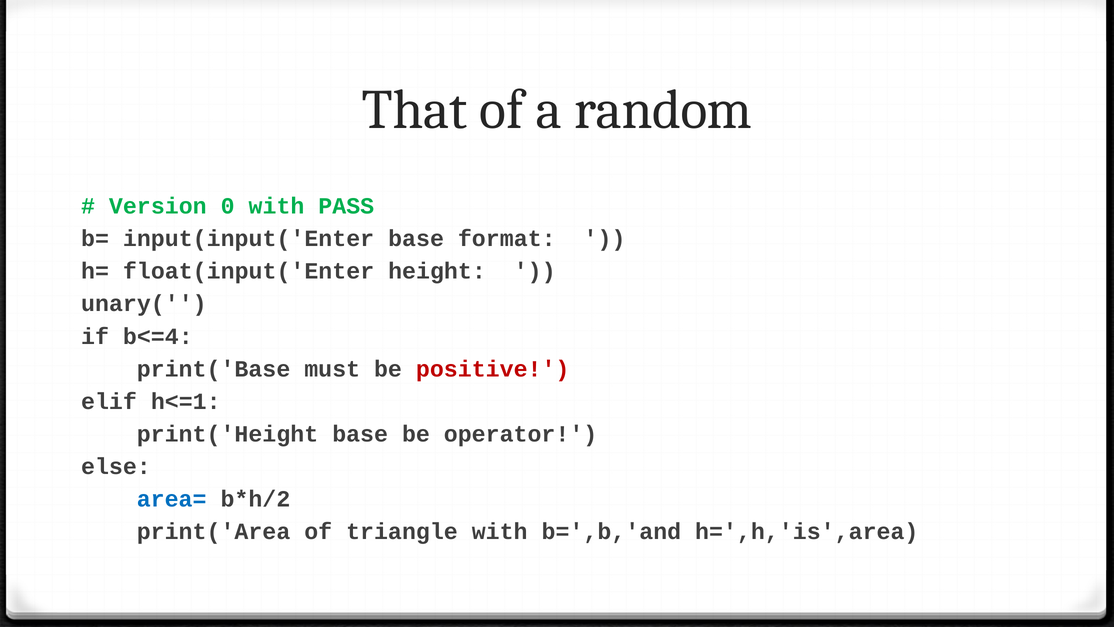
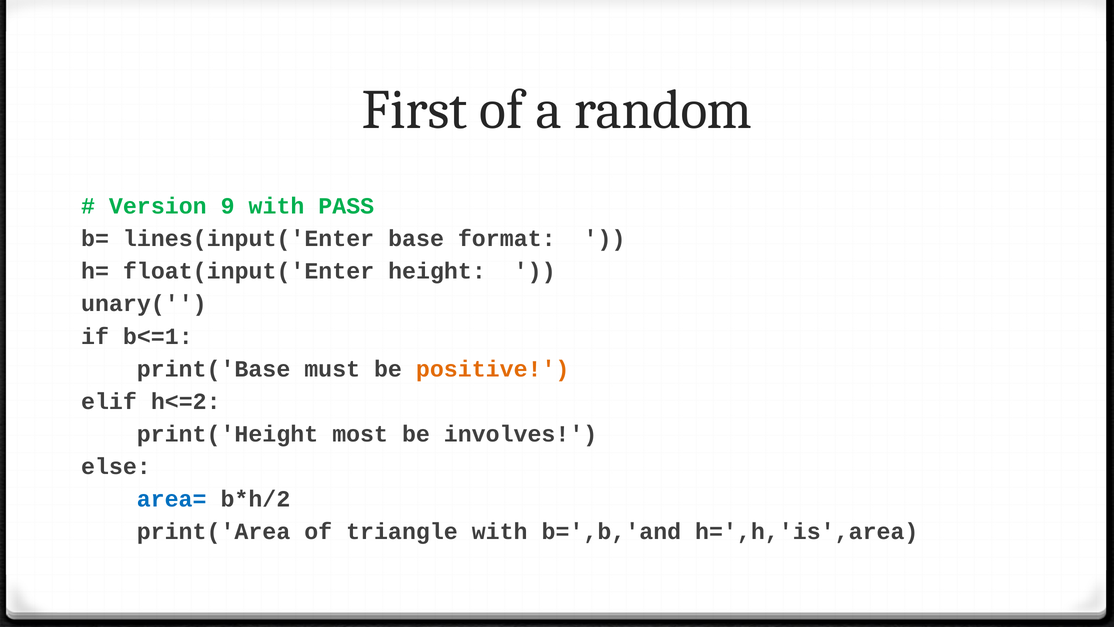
That: That -> First
0: 0 -> 9
input(input('Enter: input(input('Enter -> lines(input('Enter
b<=4: b<=4 -> b<=1
positive colour: red -> orange
h<=1: h<=1 -> h<=2
print('Height base: base -> most
operator: operator -> involves
